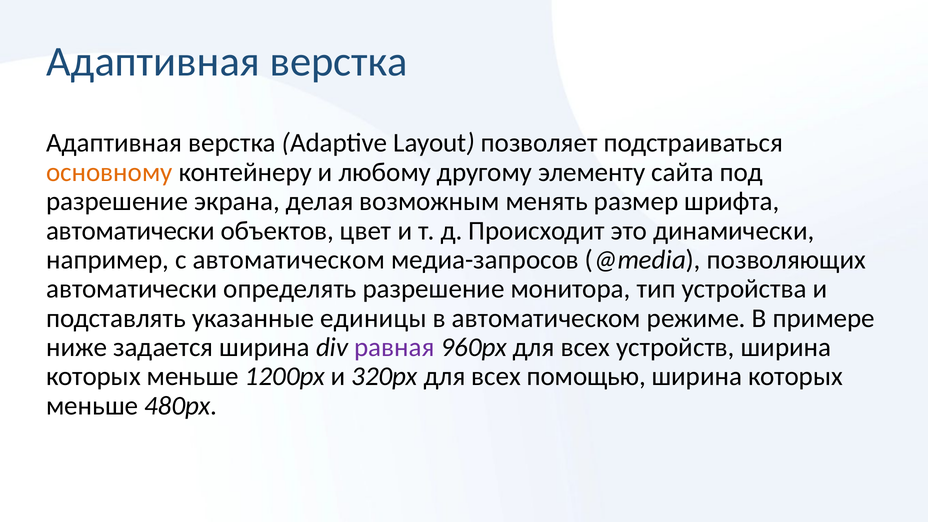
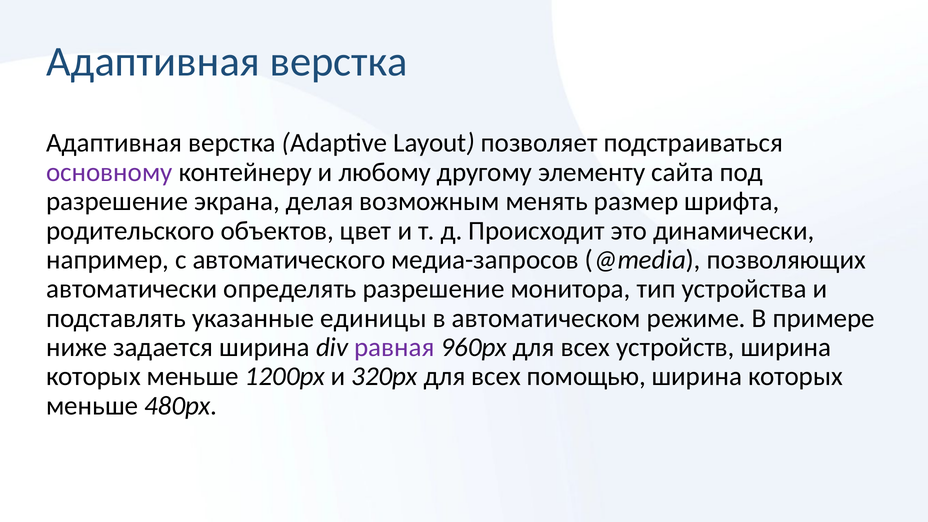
основному colour: orange -> purple
автоматически at (131, 231): автоматически -> родительского
с автоматическом: автоматическом -> автоматического
